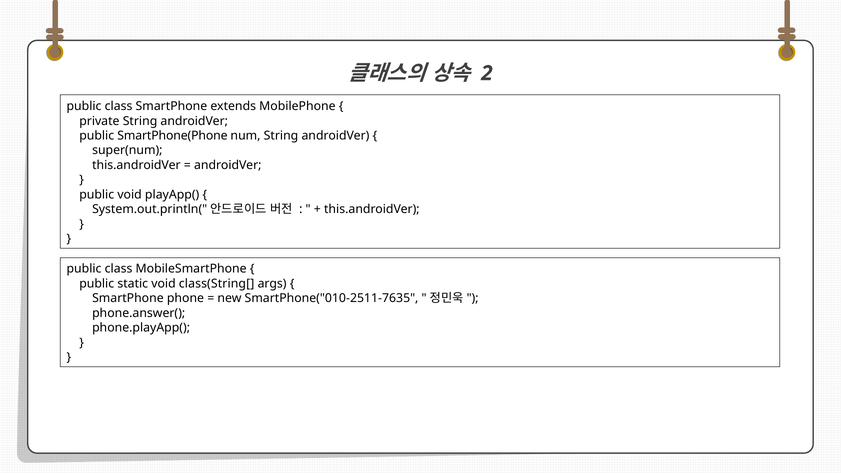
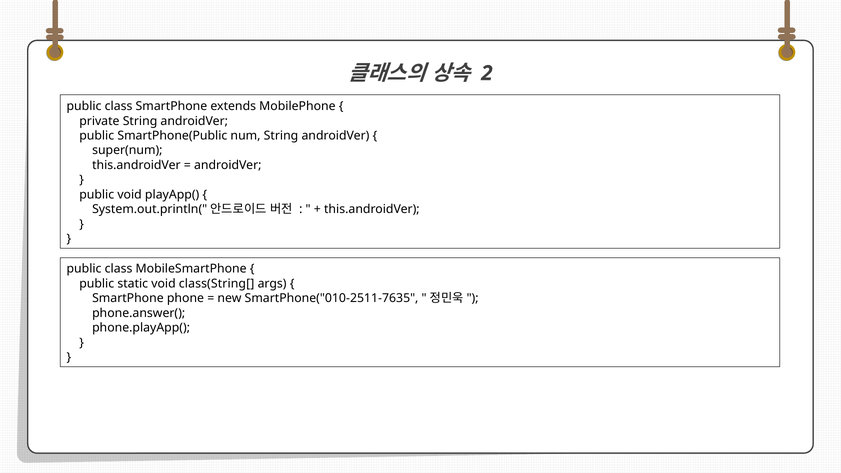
SmartPhone(Phone: SmartPhone(Phone -> SmartPhone(Public
